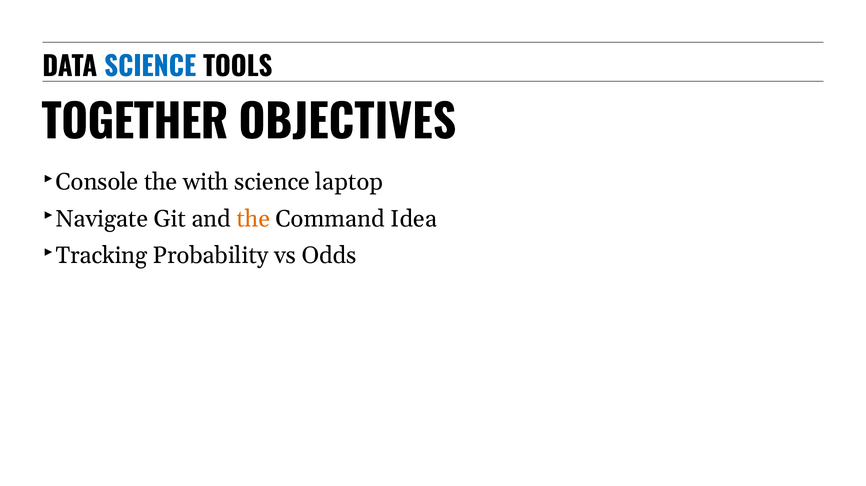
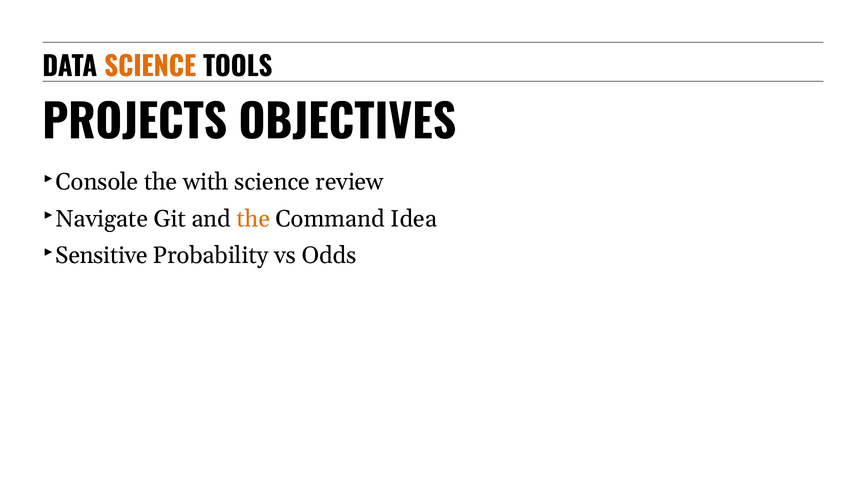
SCIENCE at (150, 67) colour: blue -> orange
TOGETHER: TOGETHER -> PROJECTS
laptop: laptop -> review
Tracking: Tracking -> Sensitive
